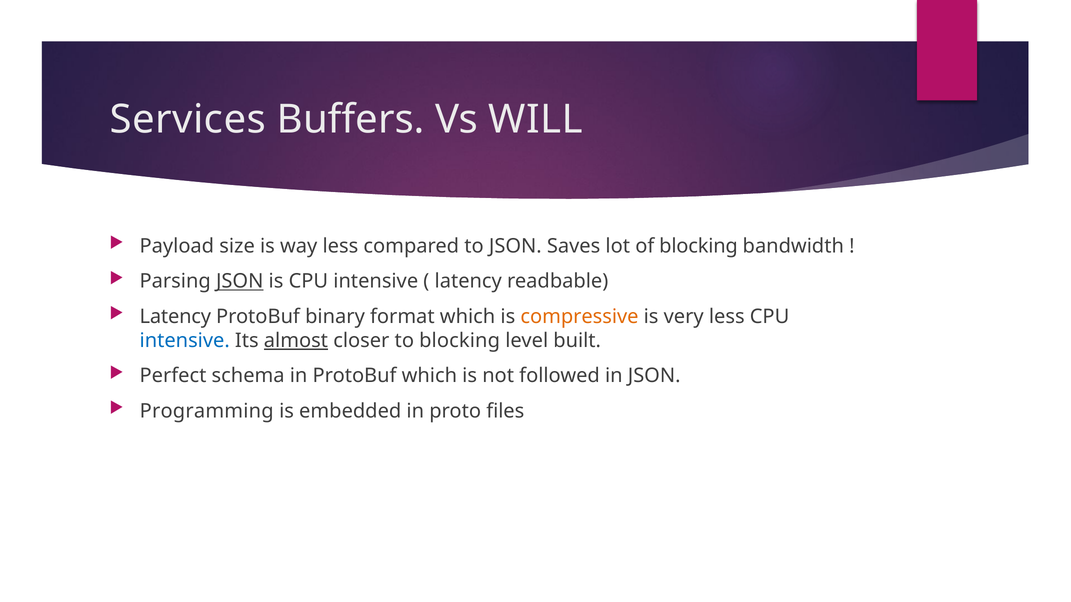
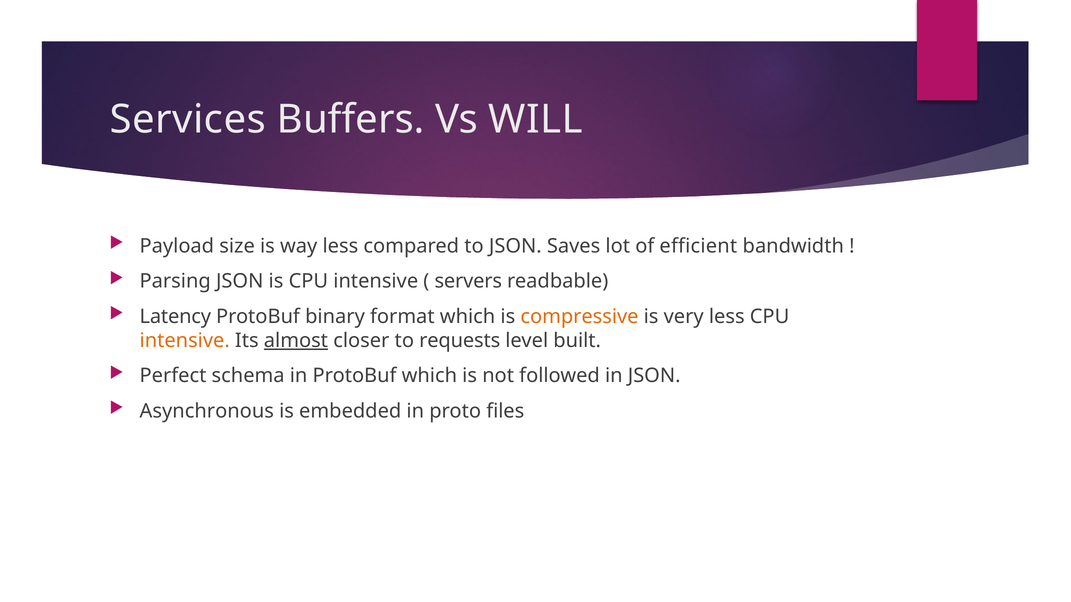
of blocking: blocking -> efficient
JSON at (240, 281) underline: present -> none
latency at (468, 281): latency -> servers
intensive at (185, 341) colour: blue -> orange
to blocking: blocking -> requests
Programming: Programming -> Asynchronous
